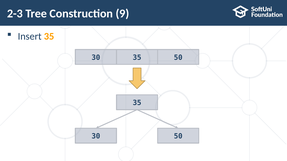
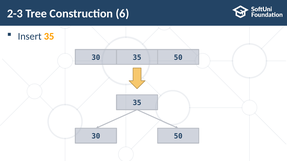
9: 9 -> 6
